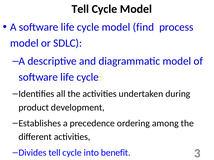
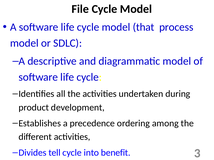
Tell at (80, 9): Tell -> File
find: find -> that
